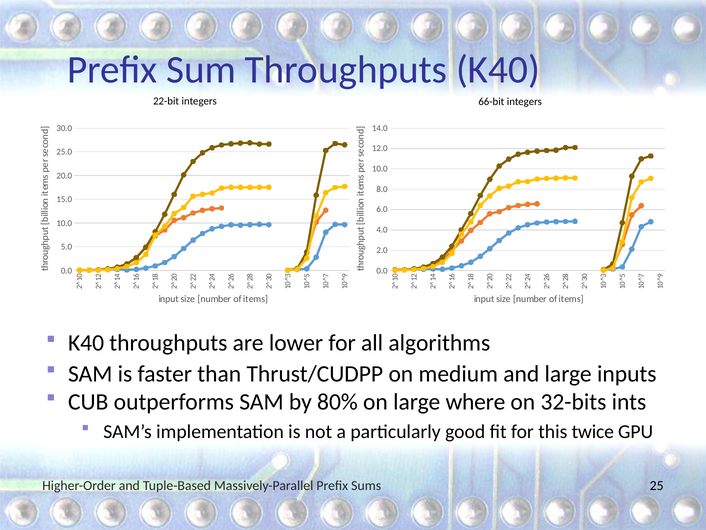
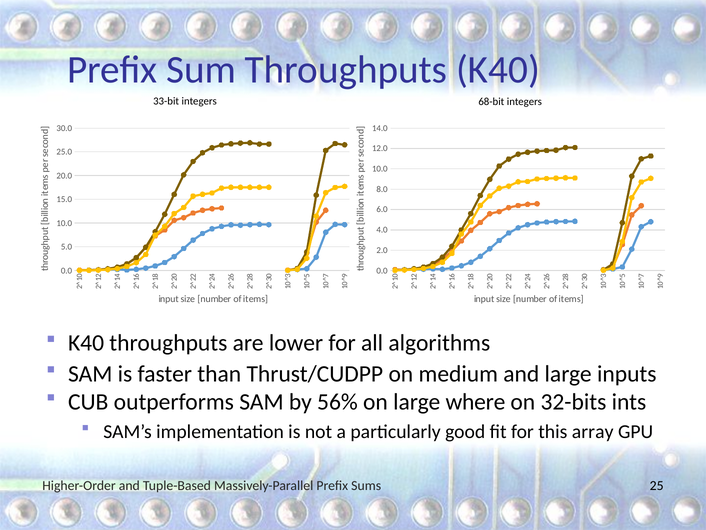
22-bit: 22-bit -> 33-bit
66-bit: 66-bit -> 68-bit
80%: 80% -> 56%
twice: twice -> array
